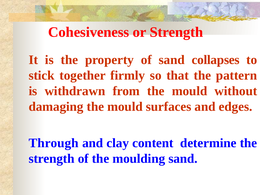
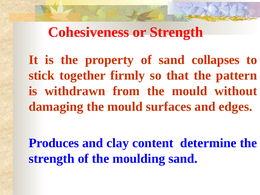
Through: Through -> Produces
